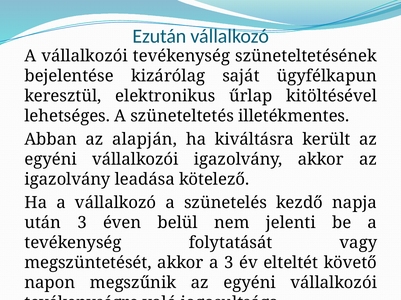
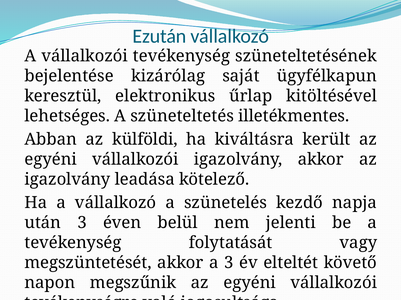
alapján: alapján -> külföldi
